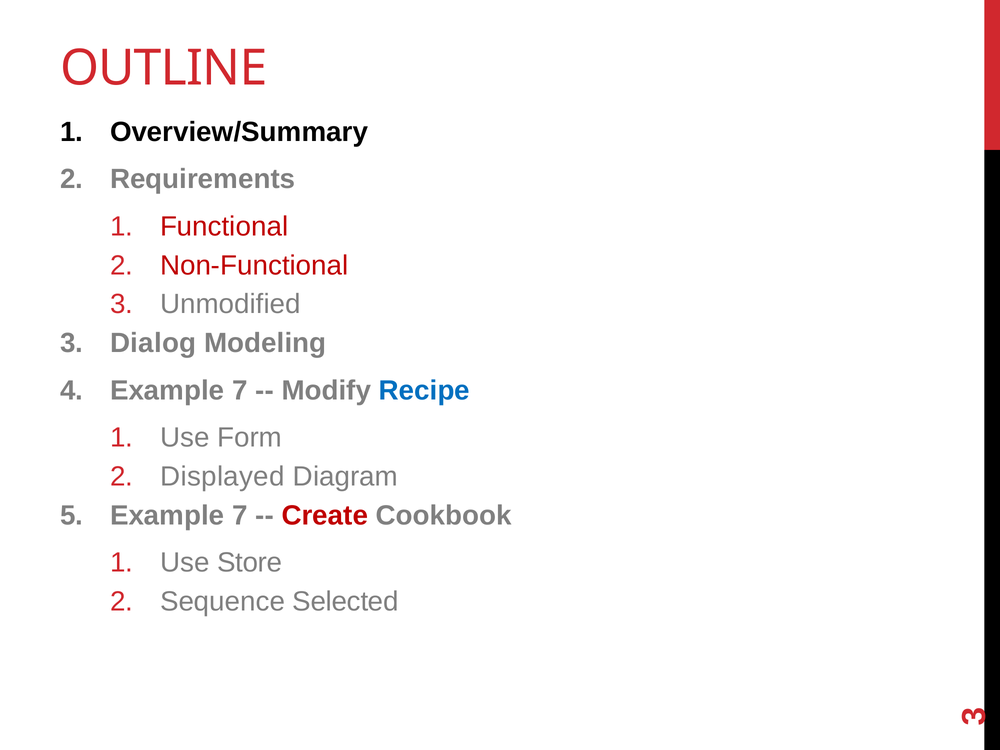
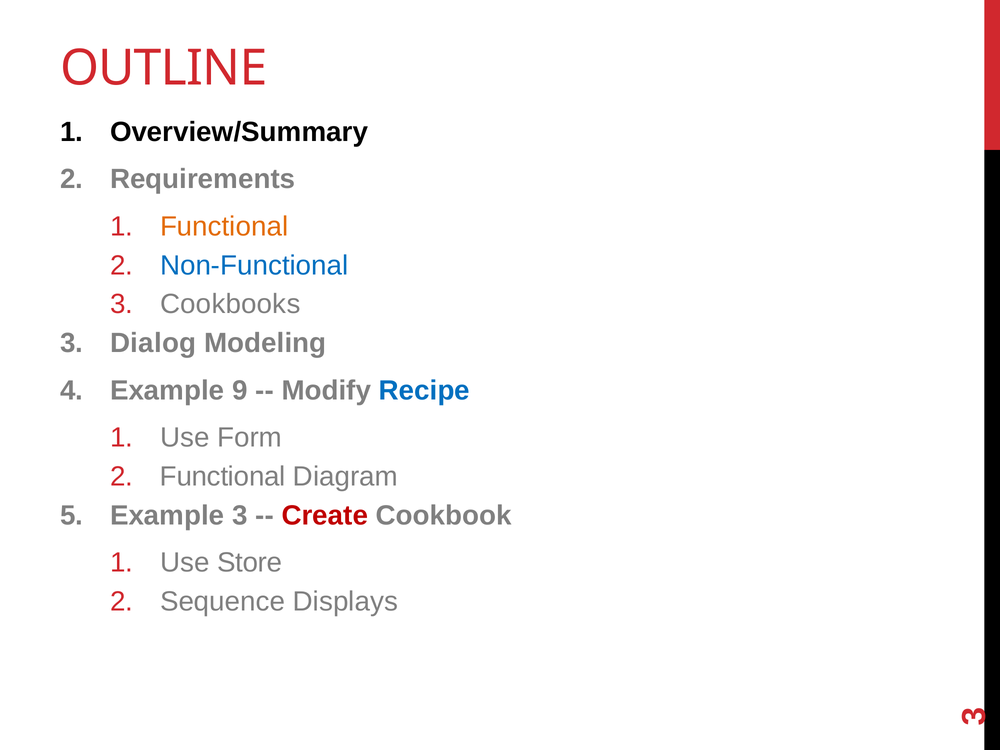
Functional at (224, 226) colour: red -> orange
Non-Functional colour: red -> blue
Unmodified: Unmodified -> Cookbooks
7 at (240, 390): 7 -> 9
2 Displayed: Displayed -> Functional
7 at (240, 515): 7 -> 3
Selected: Selected -> Displays
